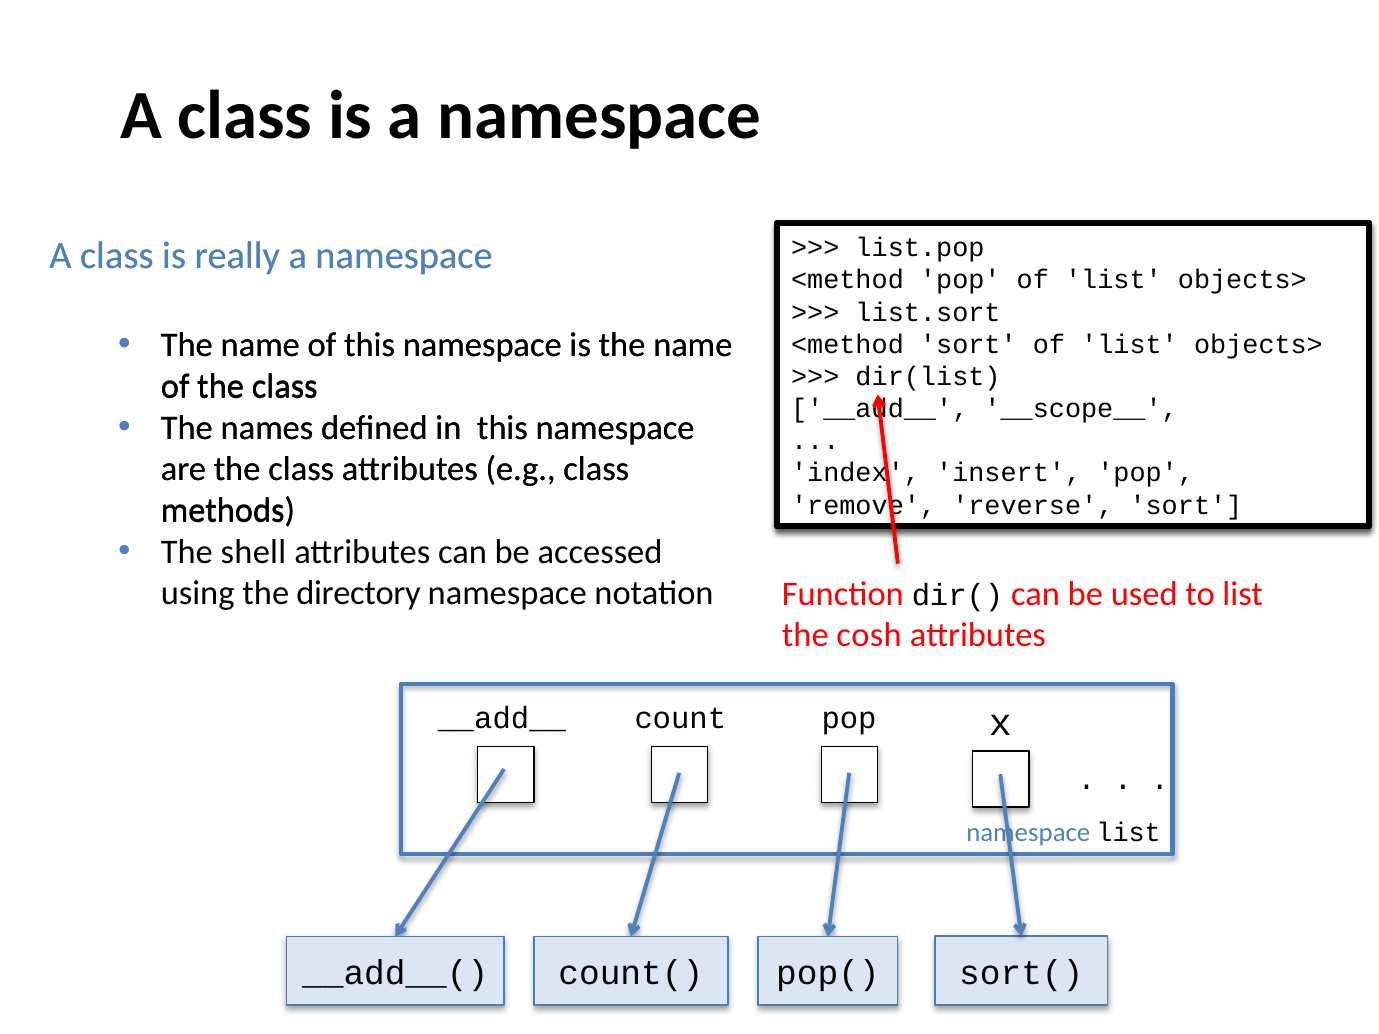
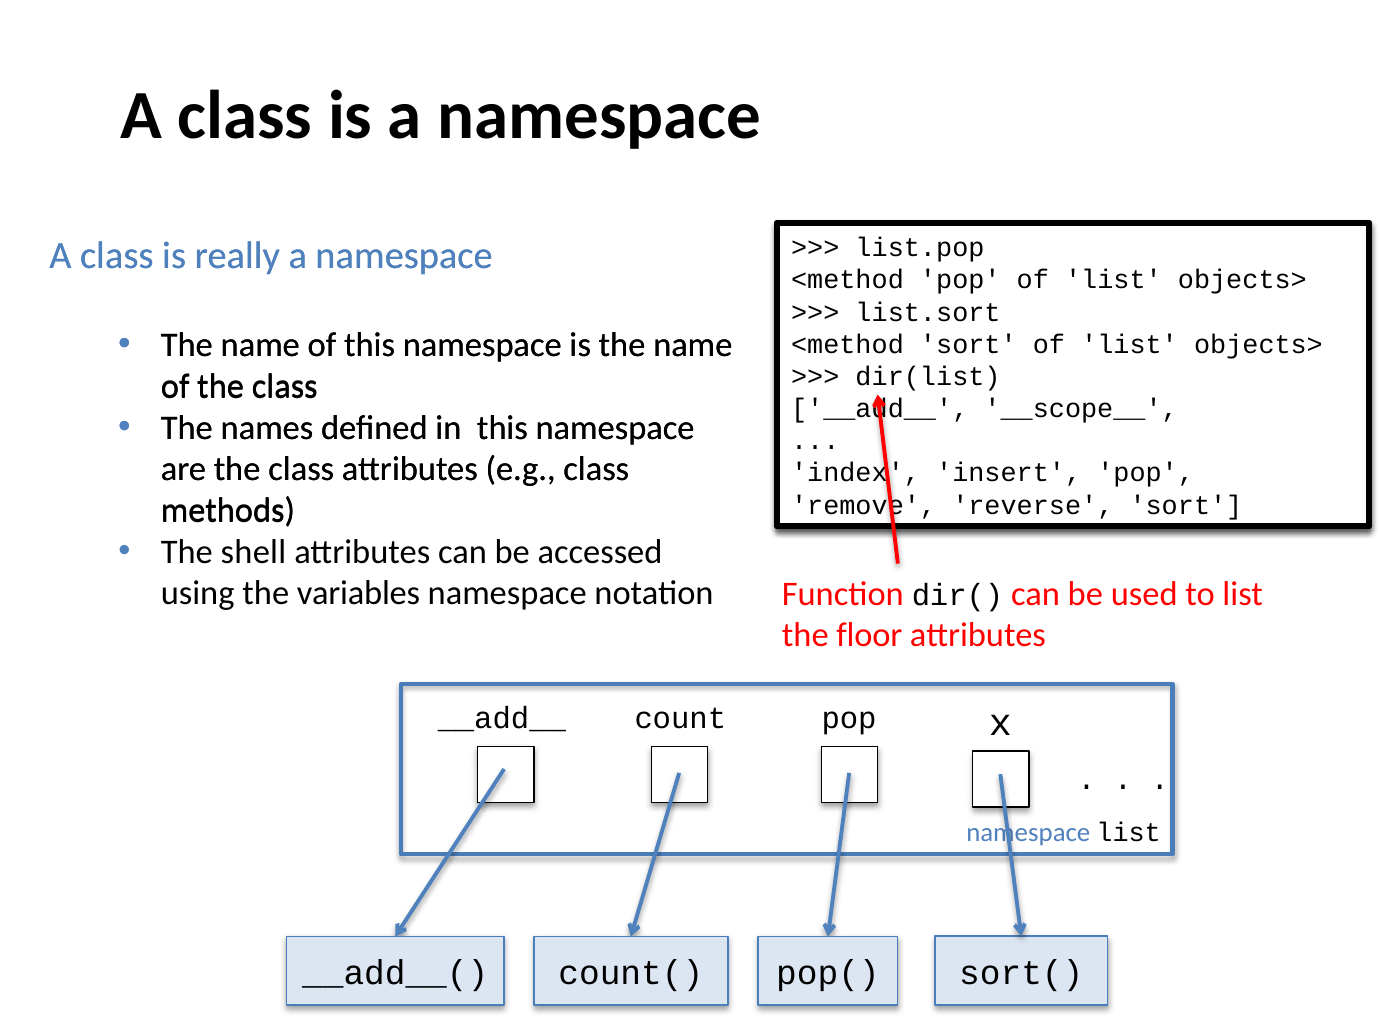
directory: directory -> variables
cosh: cosh -> floor
